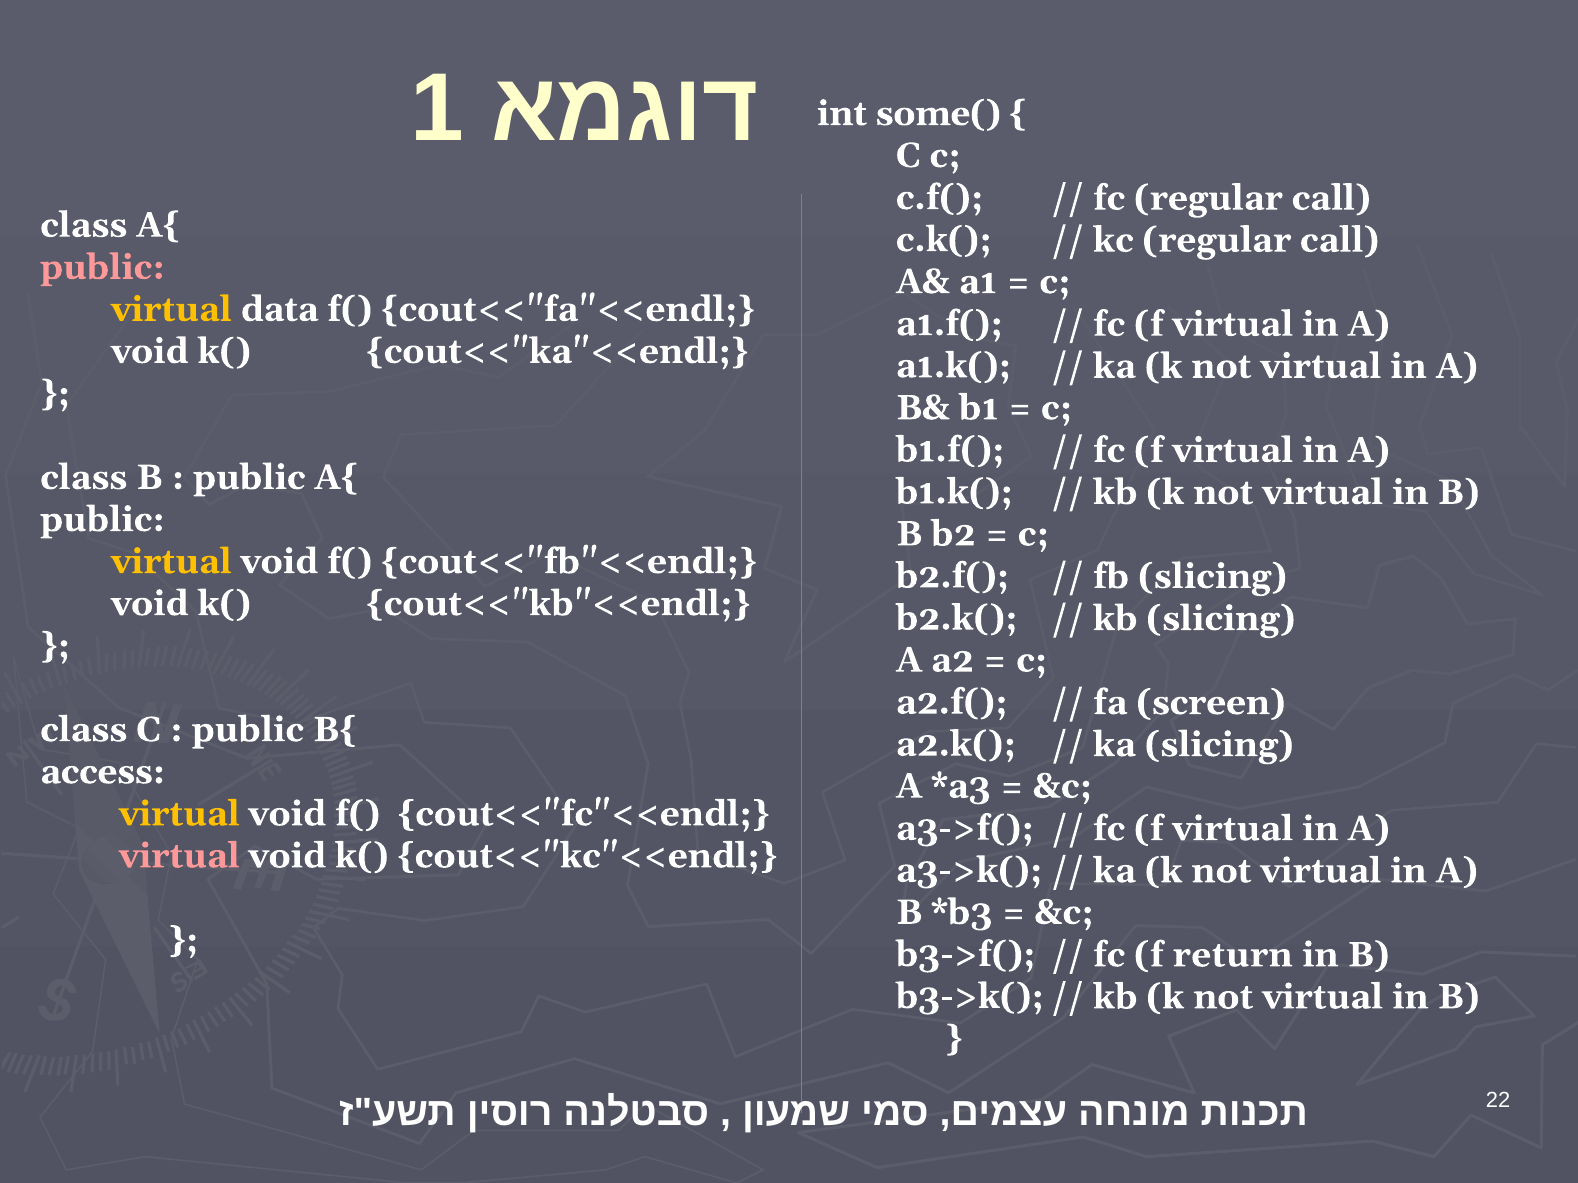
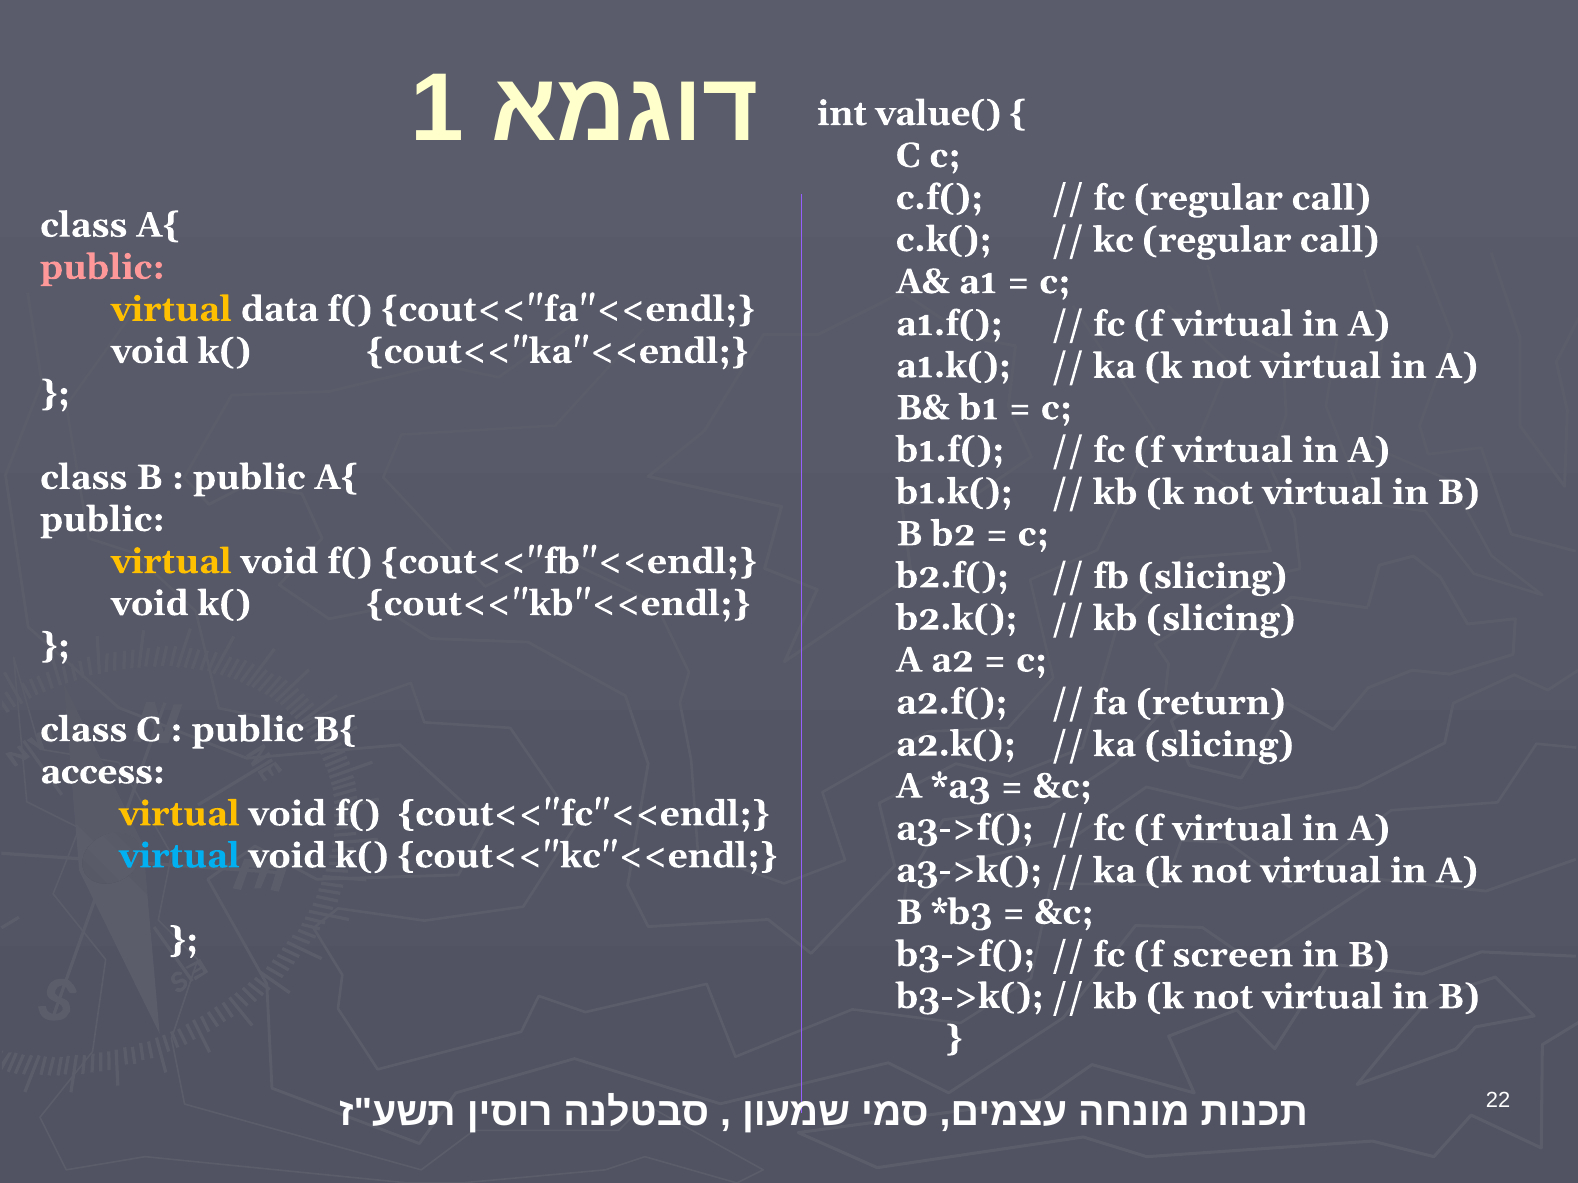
some(: some( -> value(
screen: screen -> return
virtual at (179, 856) colour: pink -> light blue
return: return -> screen
